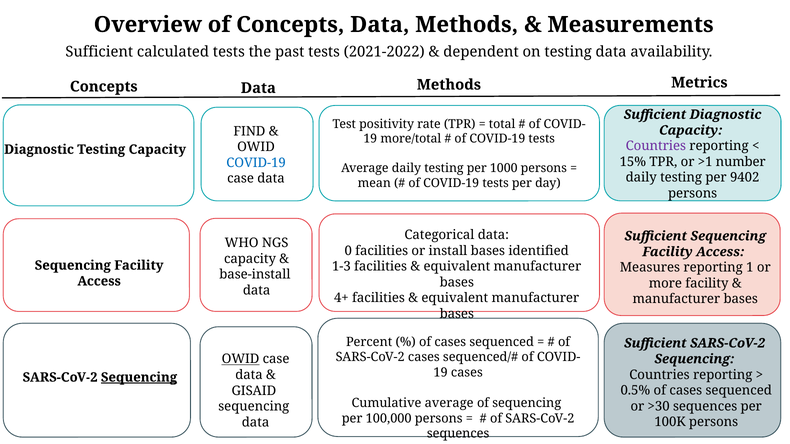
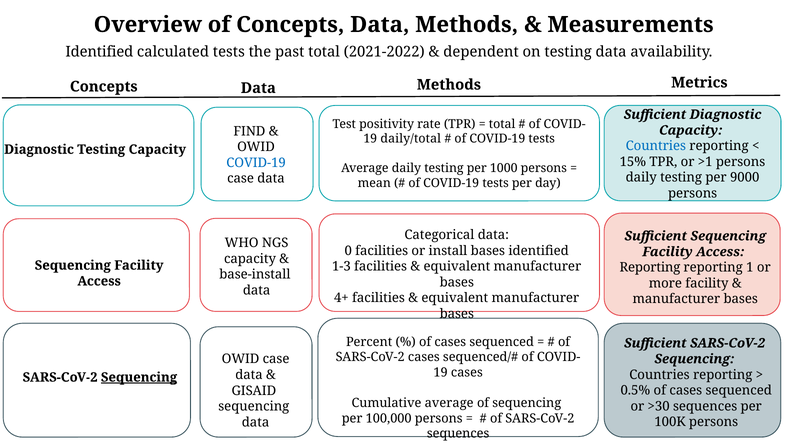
Sufficient at (99, 52): Sufficient -> Identified
past tests: tests -> total
more/total: more/total -> daily/total
Countries at (656, 146) colour: purple -> blue
>1 number: number -> persons
9402: 9402 -> 9000
Measures at (650, 268): Measures -> Reporting
OWID at (241, 359) underline: present -> none
